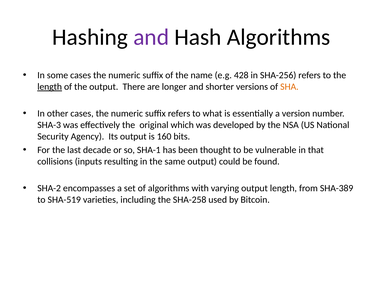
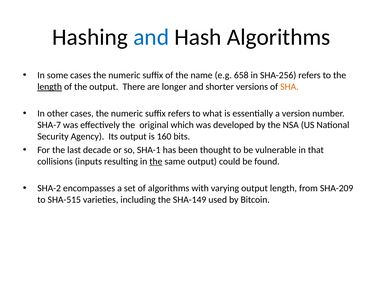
and at (151, 37) colour: purple -> blue
428: 428 -> 658
SHA-3: SHA-3 -> SHA-7
the at (156, 162) underline: none -> present
SHA-389: SHA-389 -> SHA-209
SHA-519: SHA-519 -> SHA-515
SHA-258: SHA-258 -> SHA-149
